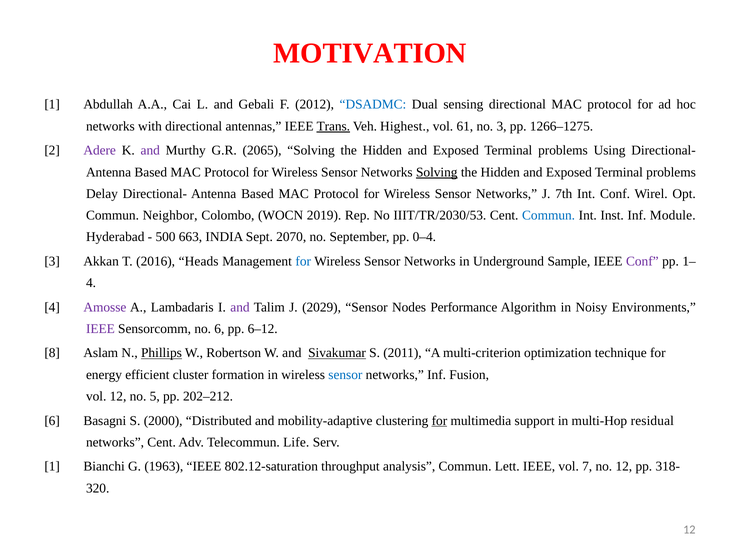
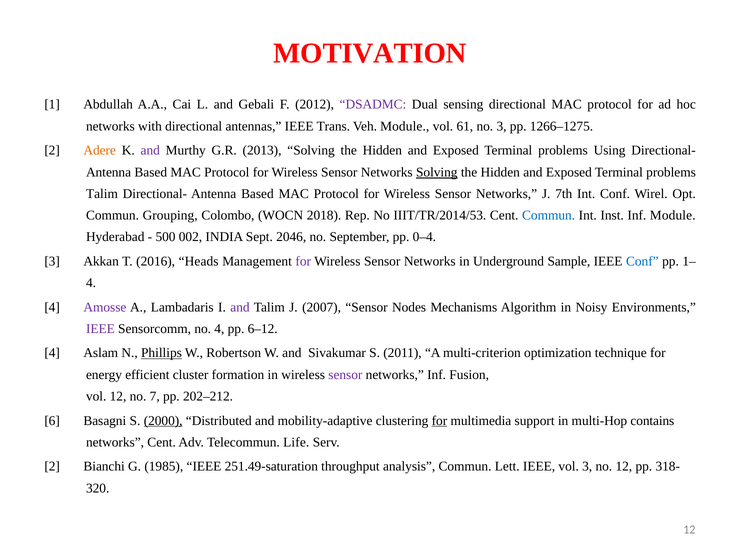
DSADMC colour: blue -> purple
Trans underline: present -> none
Veh Highest: Highest -> Module
Adere colour: purple -> orange
2065: 2065 -> 2013
Delay at (102, 194): Delay -> Talim
Neighbor: Neighbor -> Grouping
2019: 2019 -> 2018
IIIT/TR/2030/53: IIIT/TR/2030/53 -> IIIT/TR/2014/53
663: 663 -> 002
2070: 2070 -> 2046
for at (303, 261) colour: blue -> purple
Conf at (642, 261) colour: purple -> blue
2029: 2029 -> 2007
Performance: Performance -> Mechanisms
no 6: 6 -> 4
8 at (52, 353): 8 -> 4
Sivakumar underline: present -> none
sensor at (345, 375) colour: blue -> purple
5: 5 -> 7
2000 underline: none -> present
residual: residual -> contains
1 at (52, 466): 1 -> 2
1963: 1963 -> 1985
802.12-saturation: 802.12-saturation -> 251.49-saturation
vol 7: 7 -> 3
